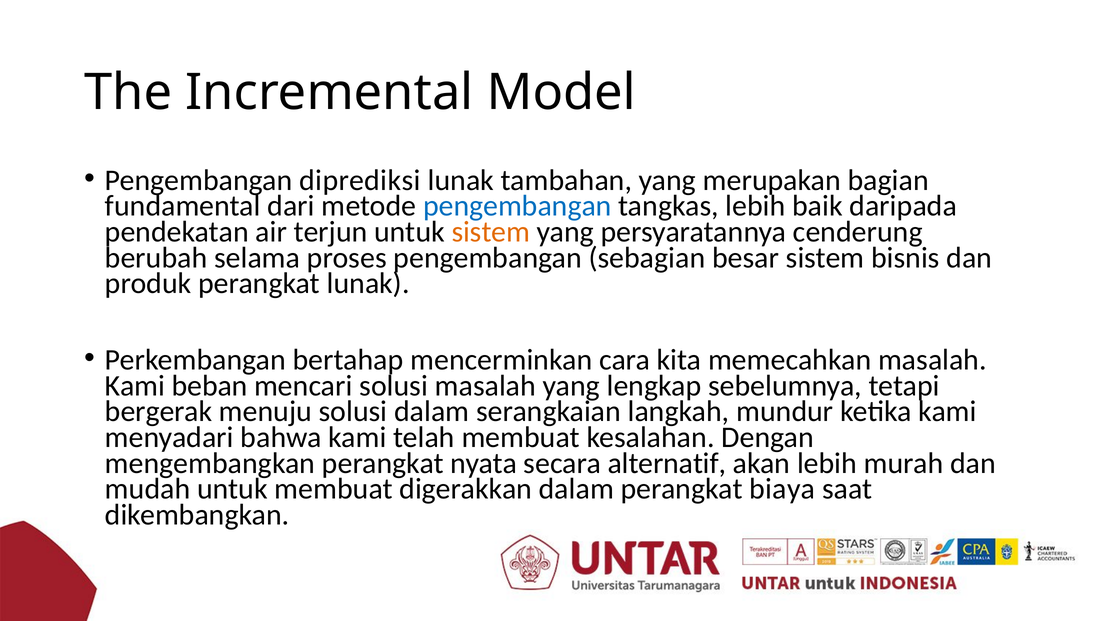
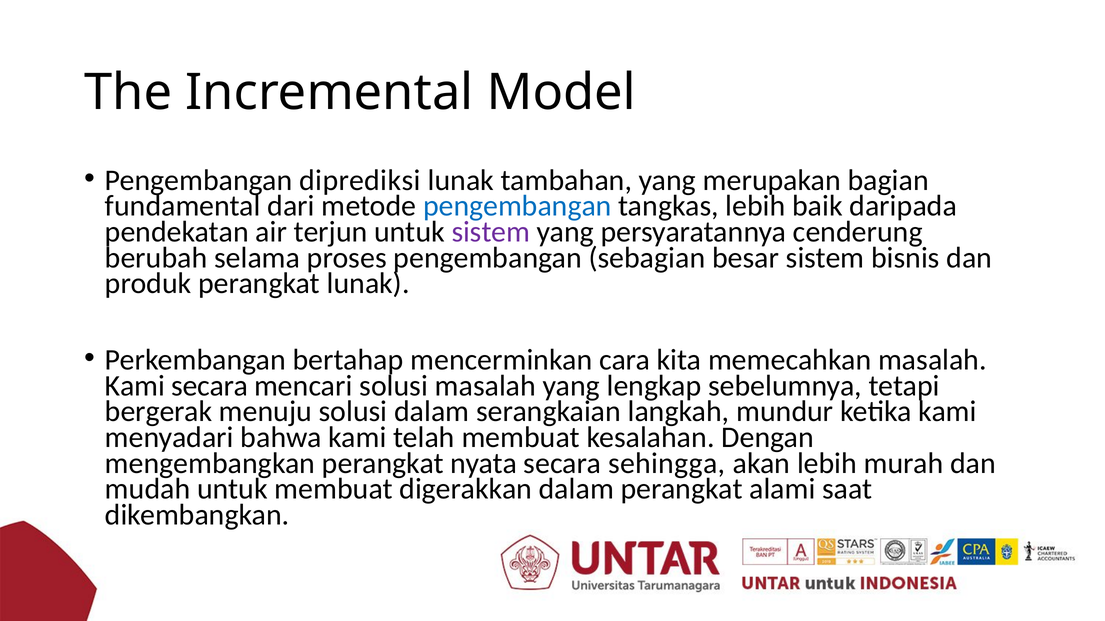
sistem at (491, 232) colour: orange -> purple
Kami beban: beban -> secara
alternatif: alternatif -> sehingga
biaya: biaya -> alami
